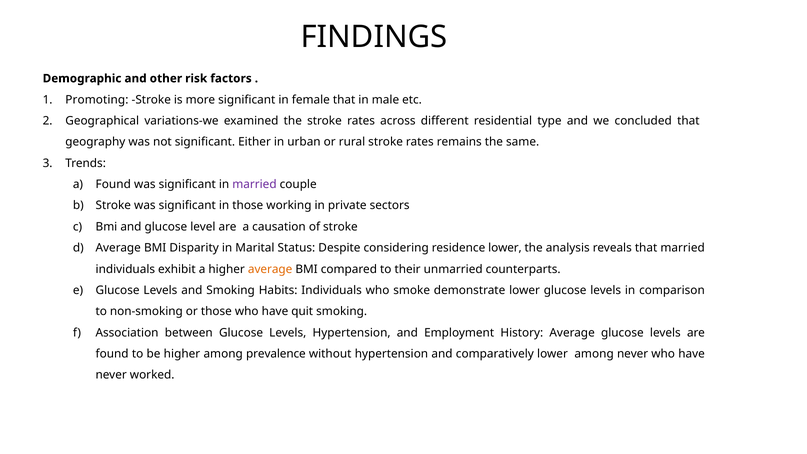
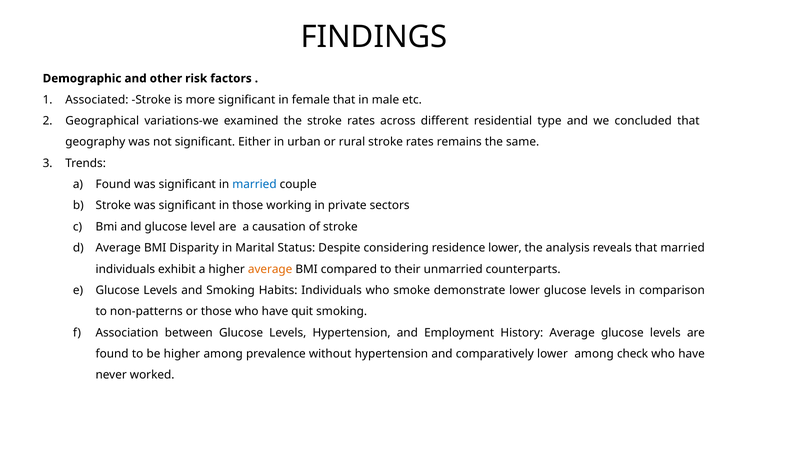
Promoting: Promoting -> Associated
married at (254, 184) colour: purple -> blue
non-smoking: non-smoking -> non-patterns
among never: never -> check
